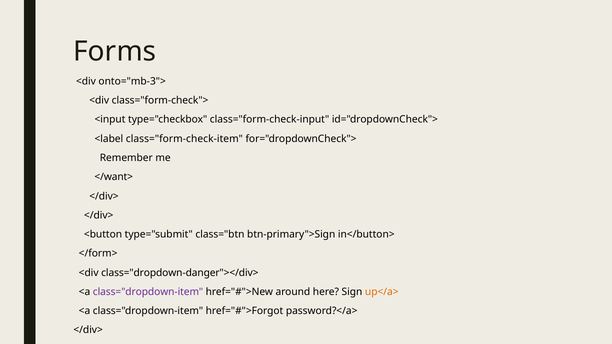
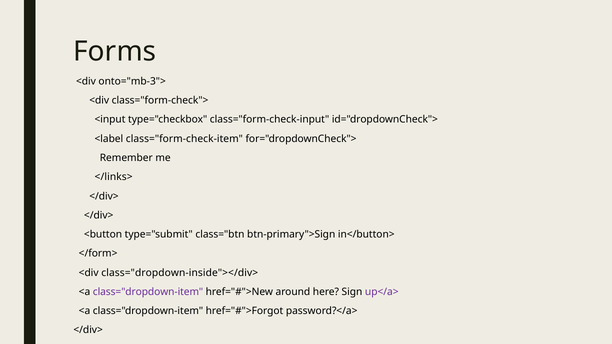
</want>: </want> -> </links>
class="dropdown-danger"></div>: class="dropdown-danger"></div> -> class="dropdown-inside"></div>
up</a> colour: orange -> purple
